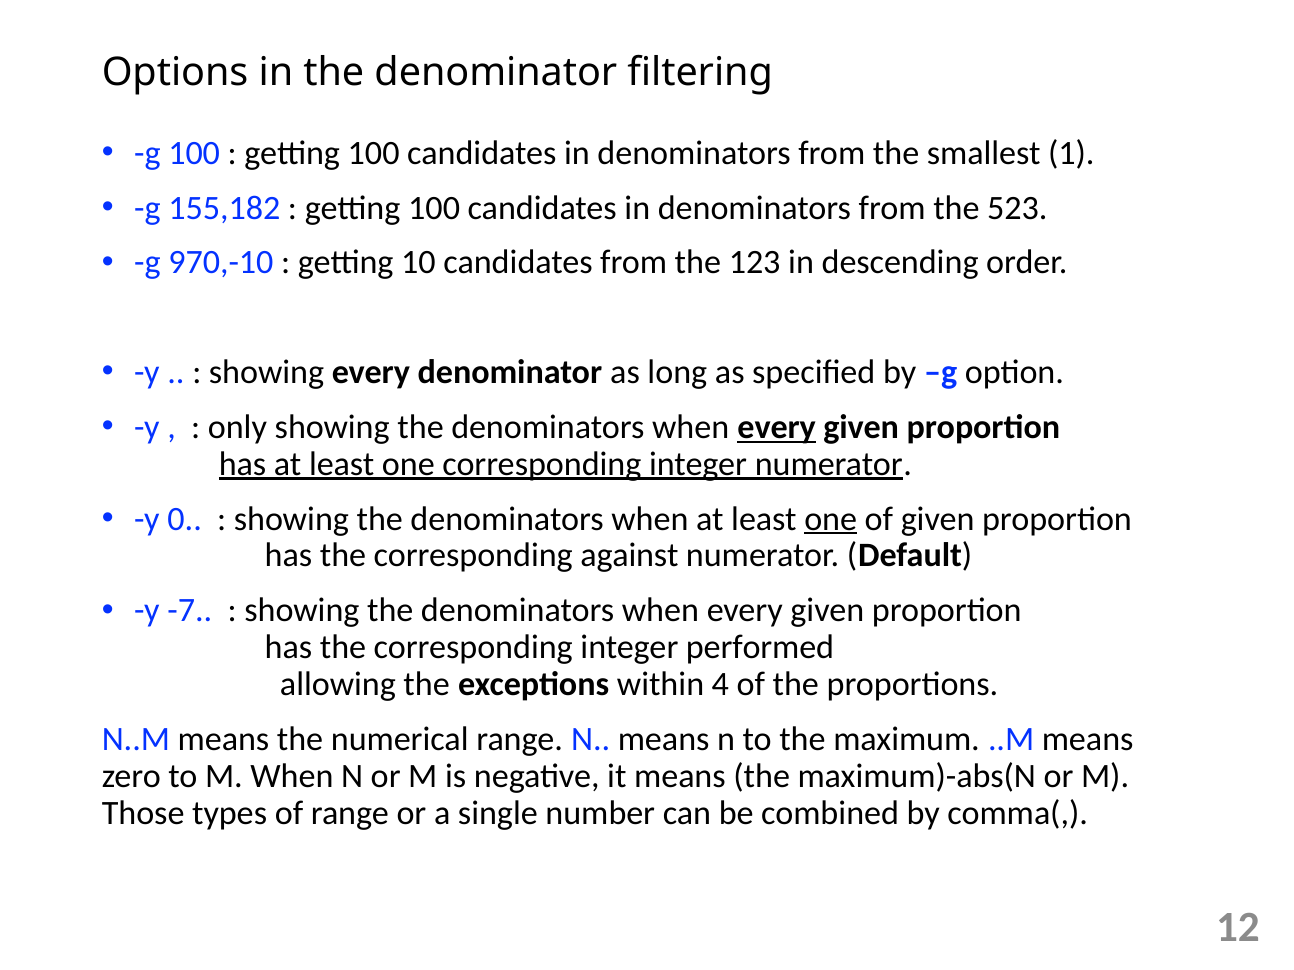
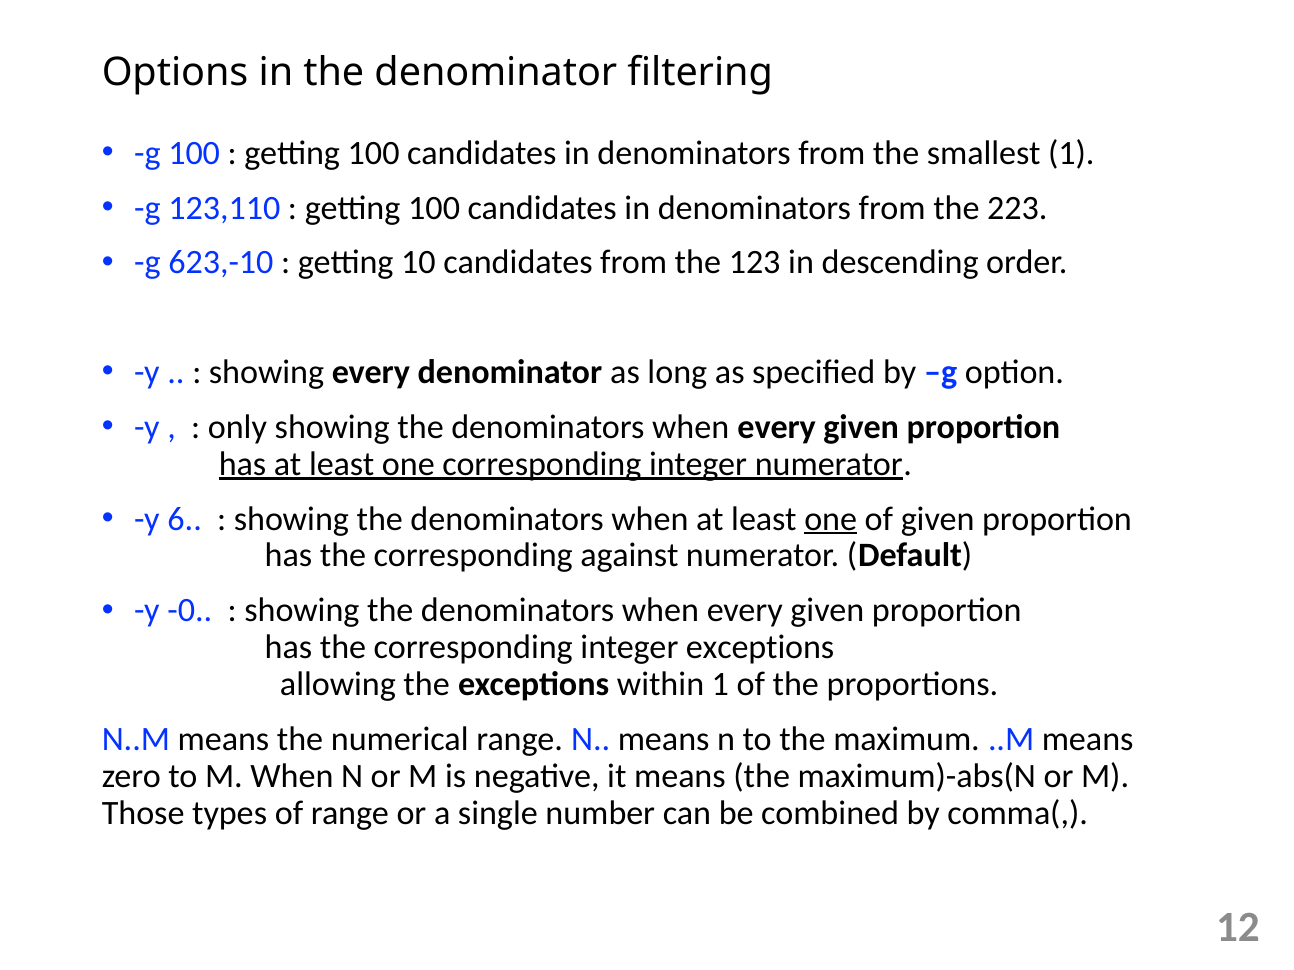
155,182: 155,182 -> 123,110
523: 523 -> 223
970,-10: 970,-10 -> 623,-10
every at (777, 427) underline: present -> none
0: 0 -> 6
-7: -7 -> -0
integer performed: performed -> exceptions
within 4: 4 -> 1
